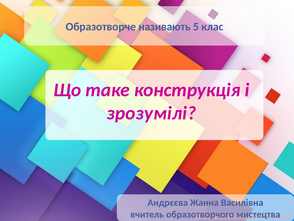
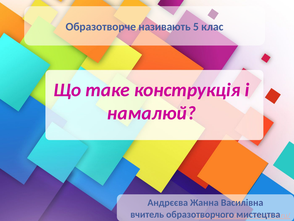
зрозумілі: зрозумілі -> намалюй
